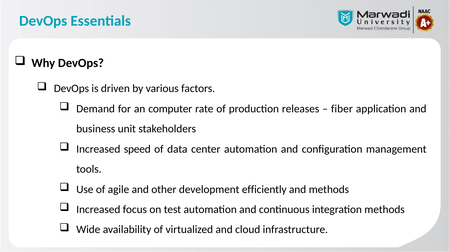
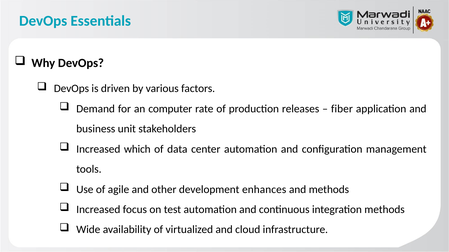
speed: speed -> which
efficiently: efficiently -> enhances
